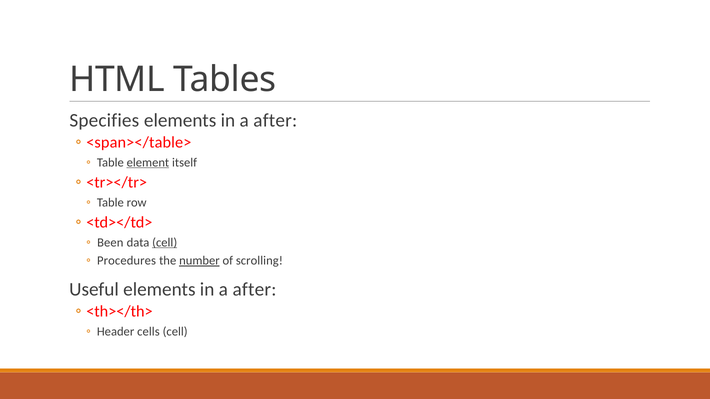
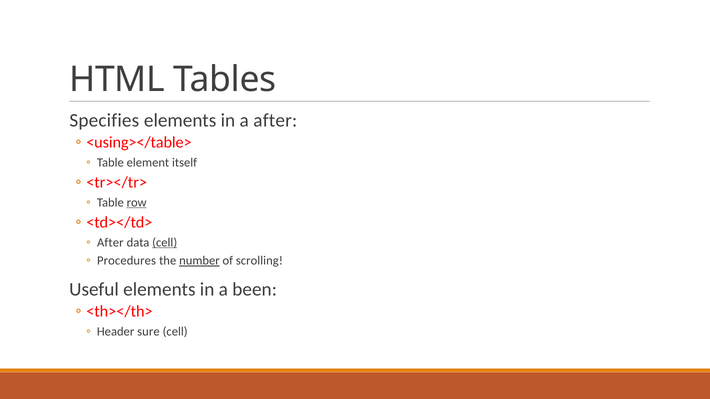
<span></table>: <span></table> -> <using></table>
element underline: present -> none
row underline: none -> present
Been at (110, 243): Been -> After
after at (255, 290): after -> been
cells: cells -> sure
